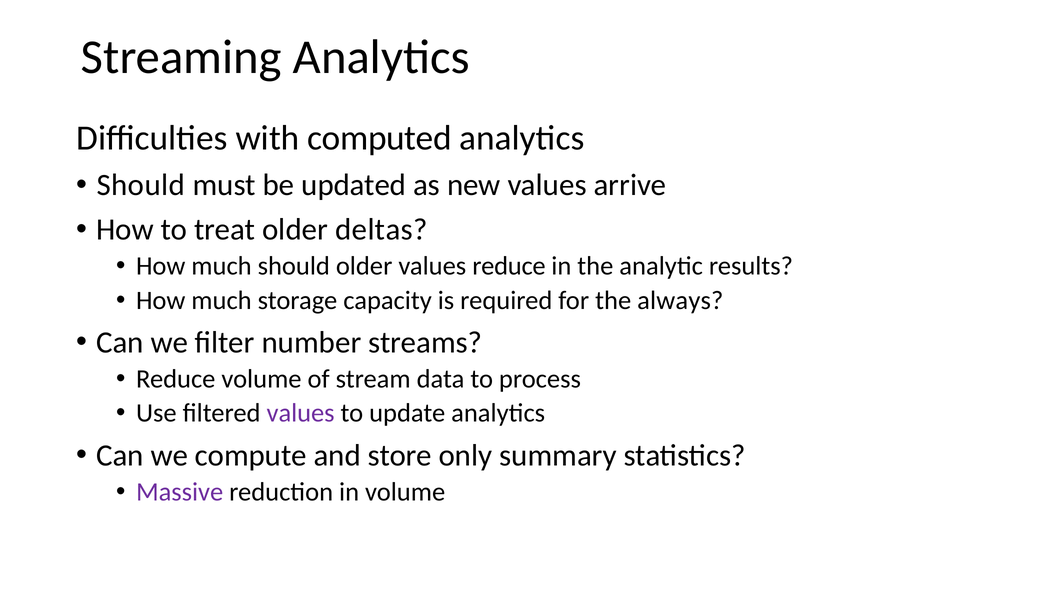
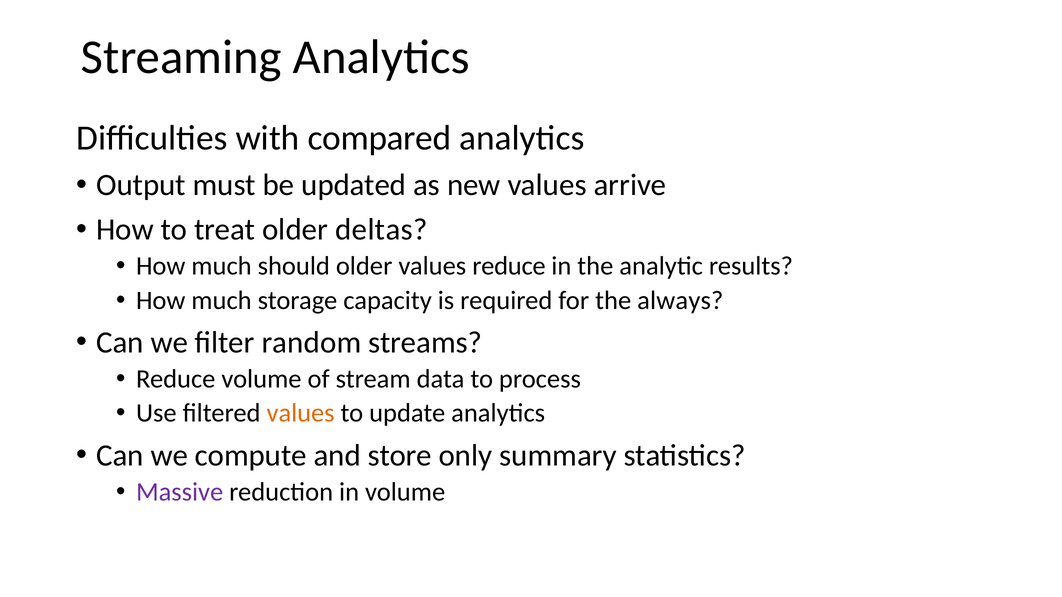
computed: computed -> compared
Should at (141, 185): Should -> Output
number: number -> random
values at (301, 413) colour: purple -> orange
